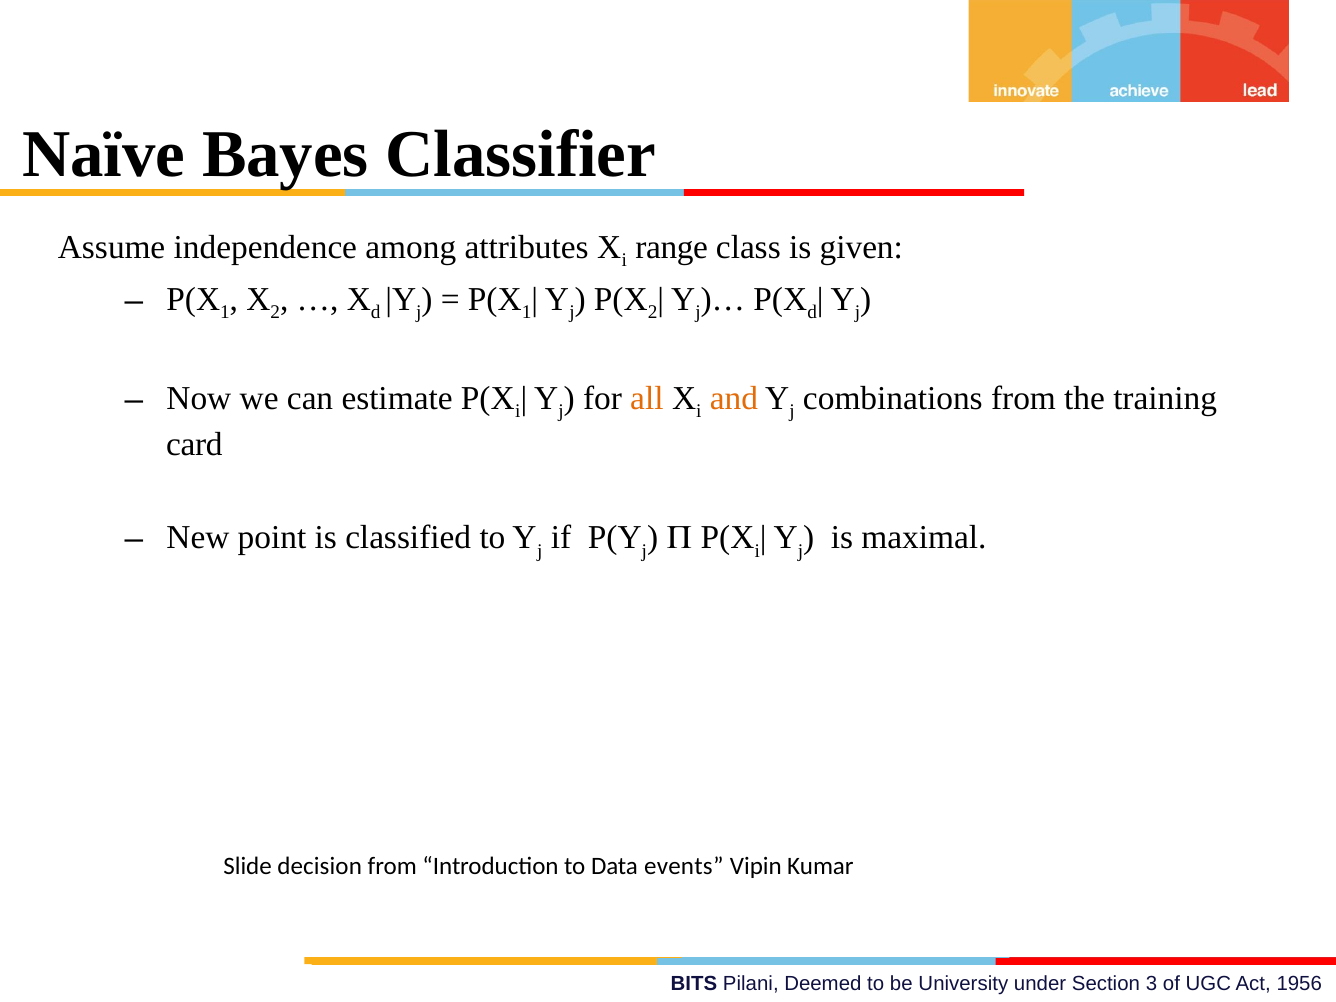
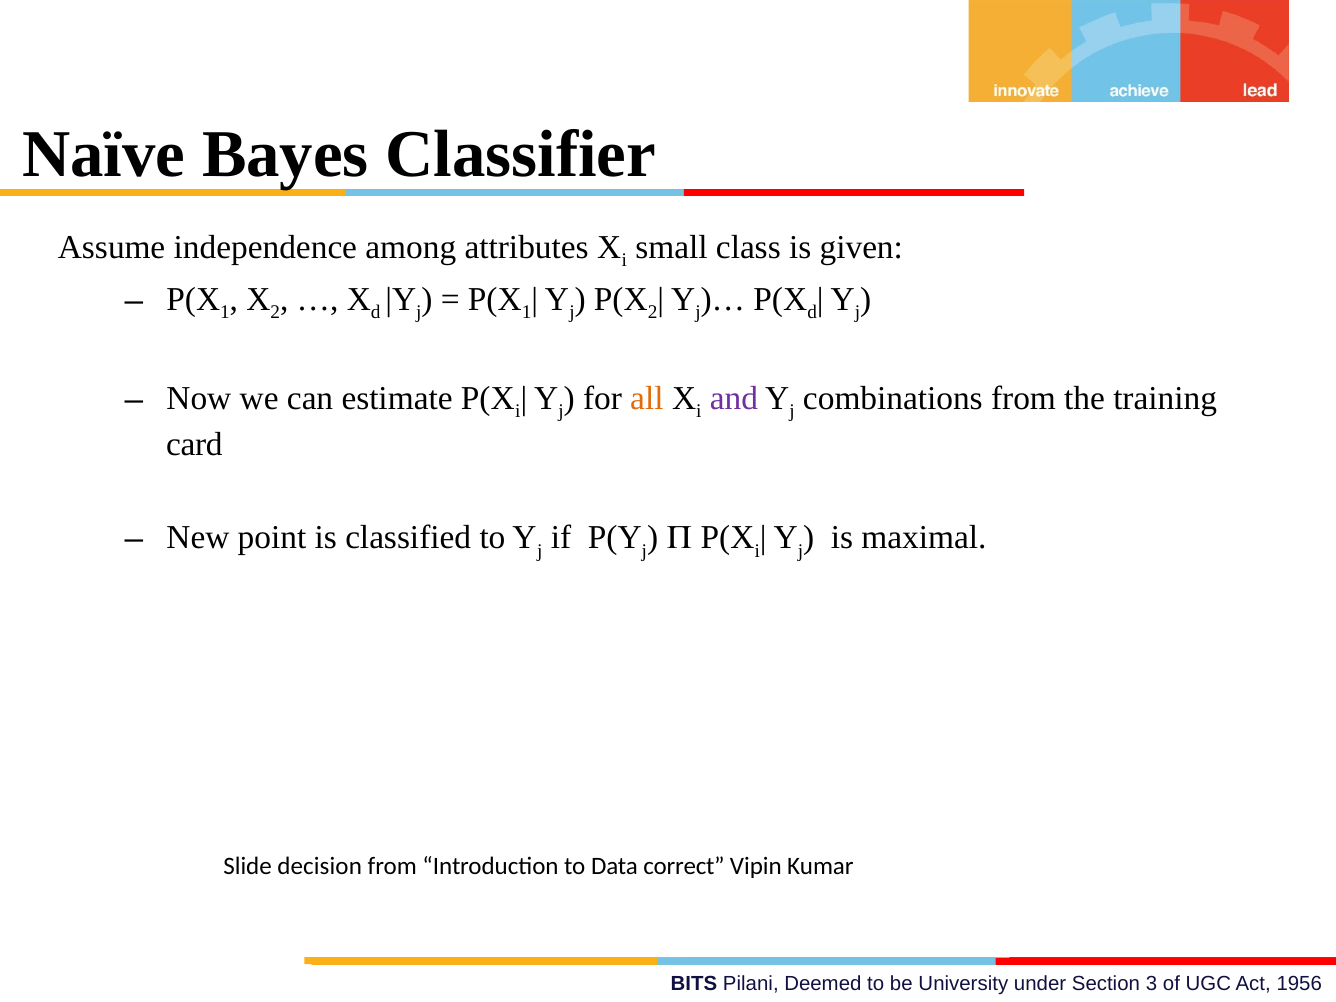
range: range -> small
and colour: orange -> purple
events: events -> correct
